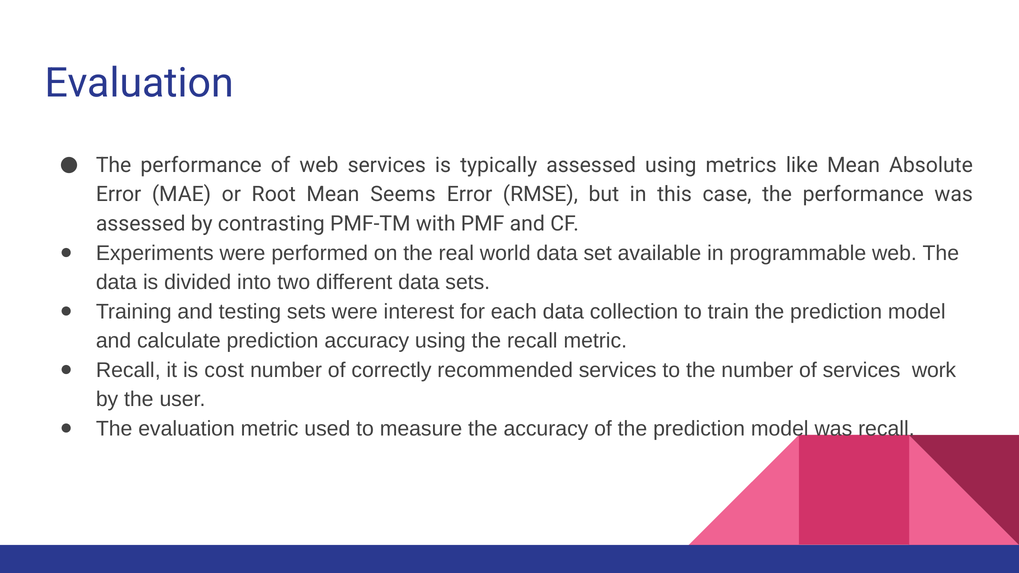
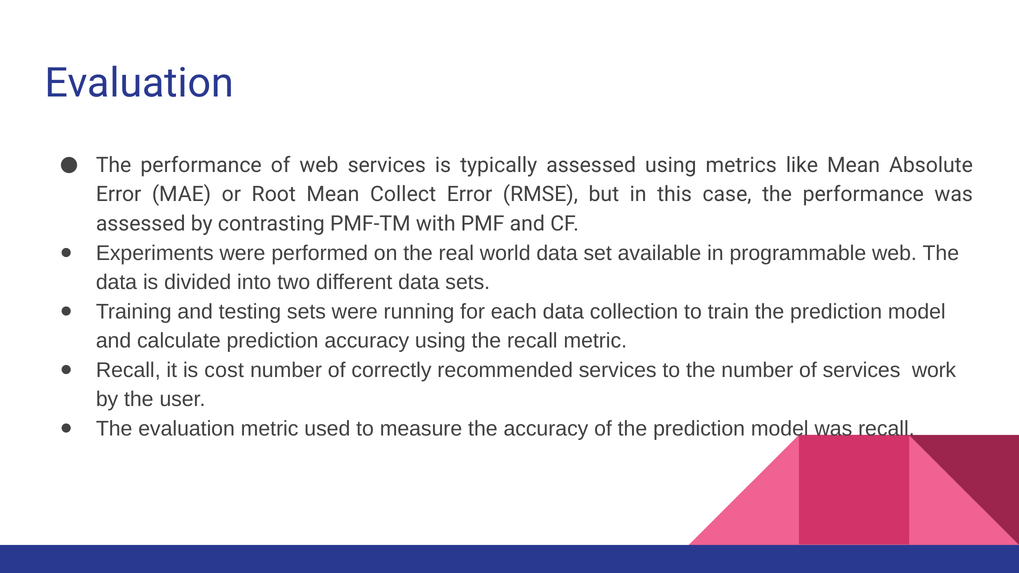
Seems: Seems -> Collect
interest: interest -> running
